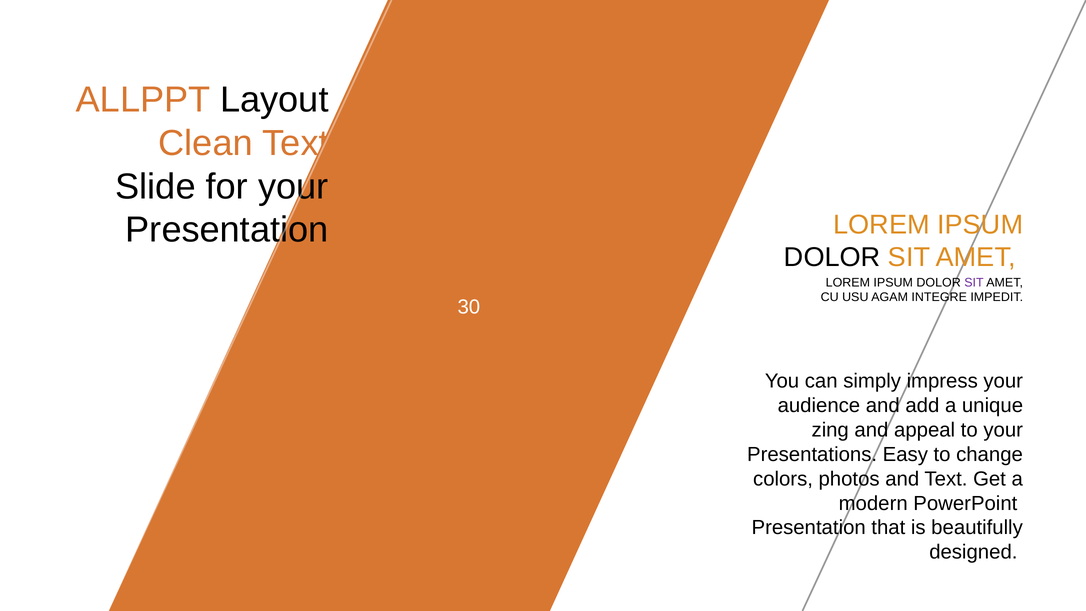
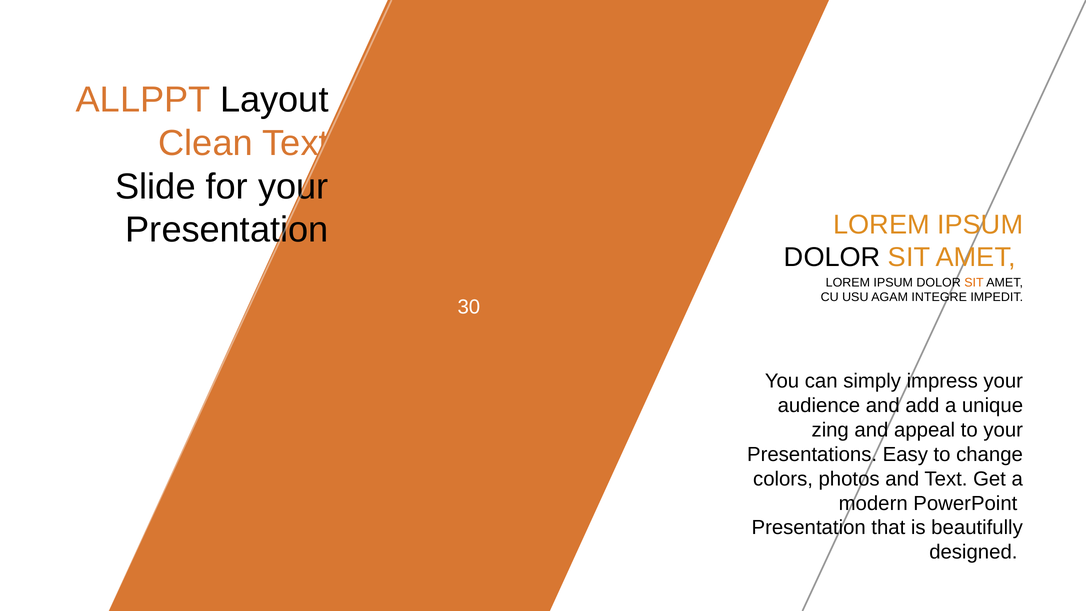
SIT at (974, 282) colour: purple -> orange
